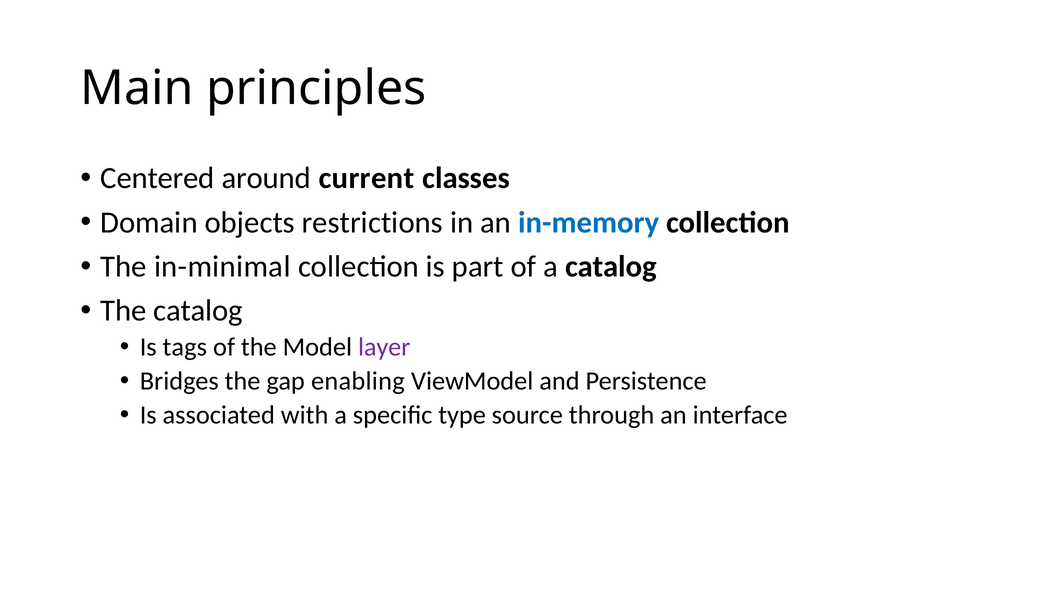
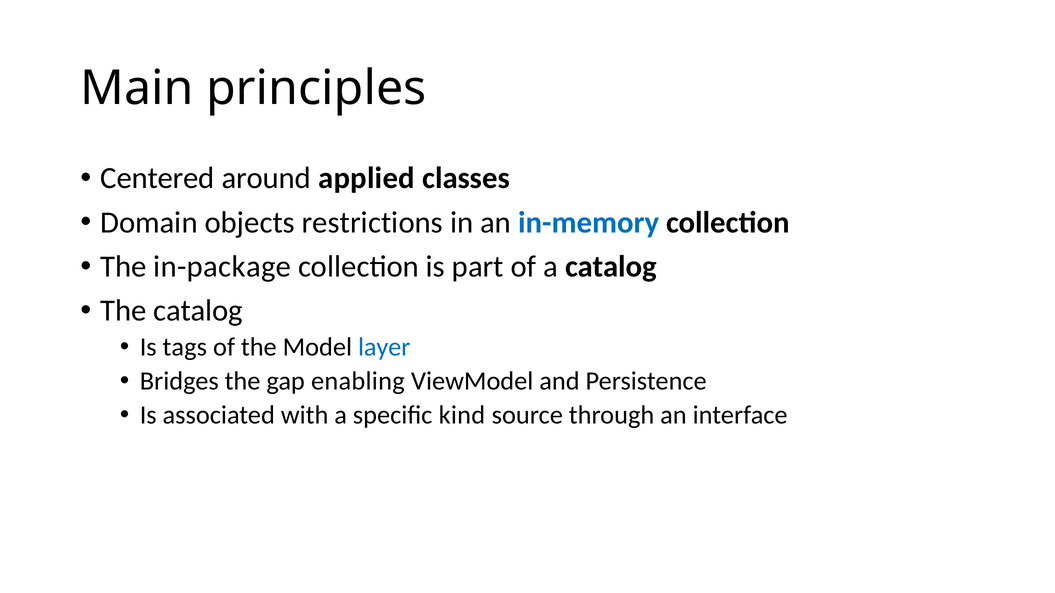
current: current -> applied
in-minimal: in-minimal -> in-package
layer colour: purple -> blue
type: type -> kind
